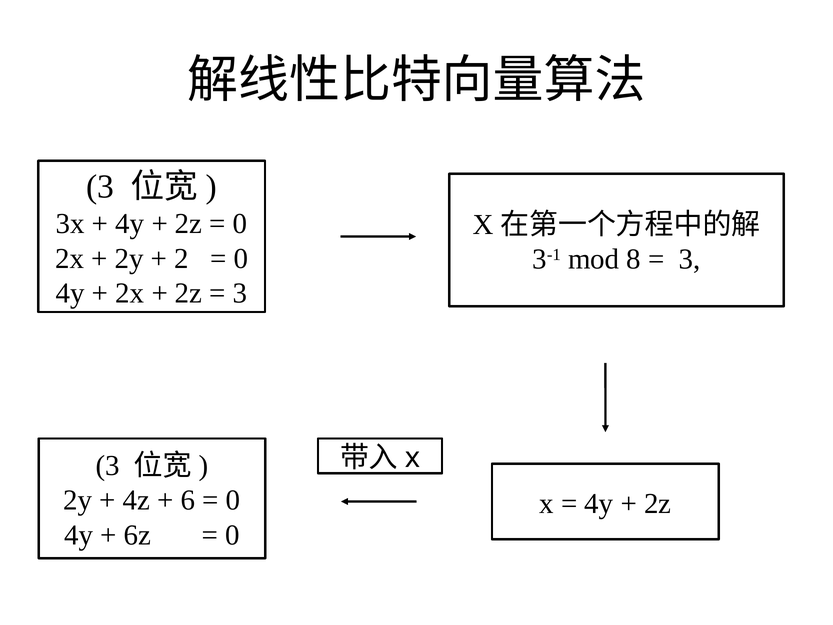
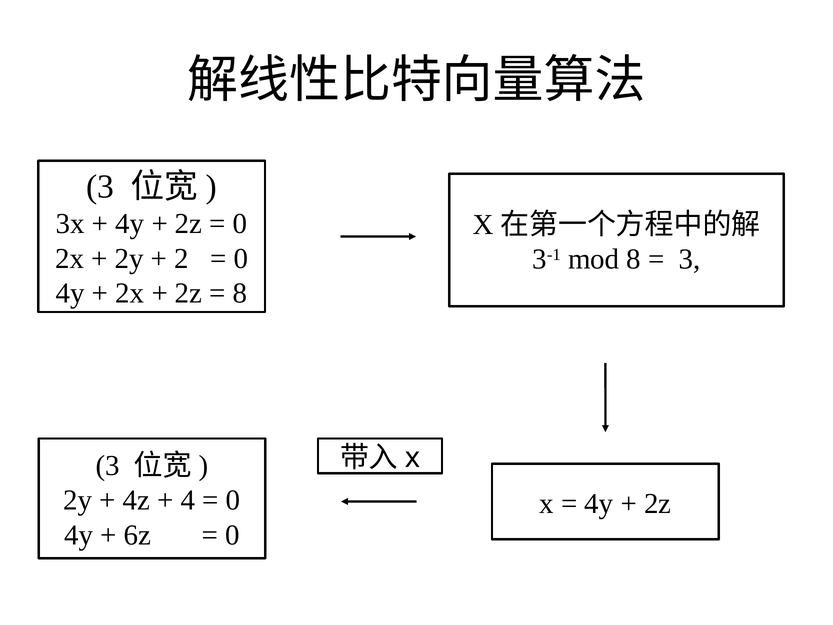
3 at (240, 293): 3 -> 8
6: 6 -> 4
